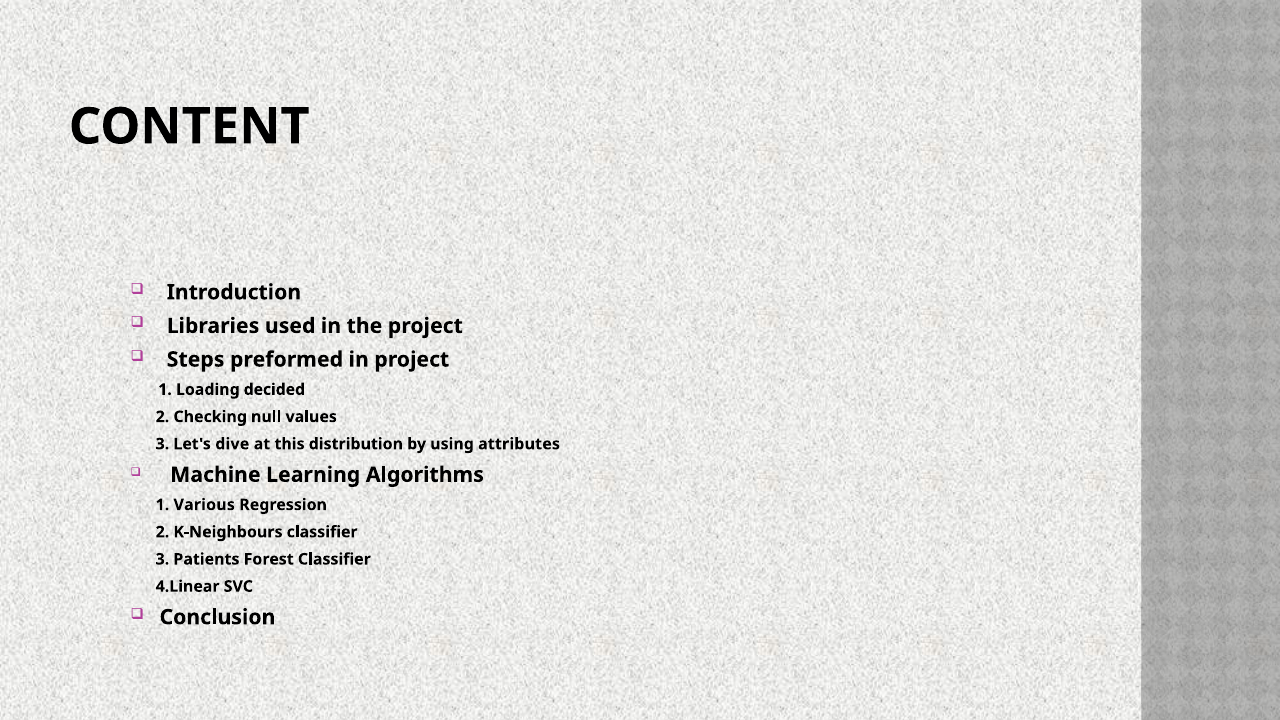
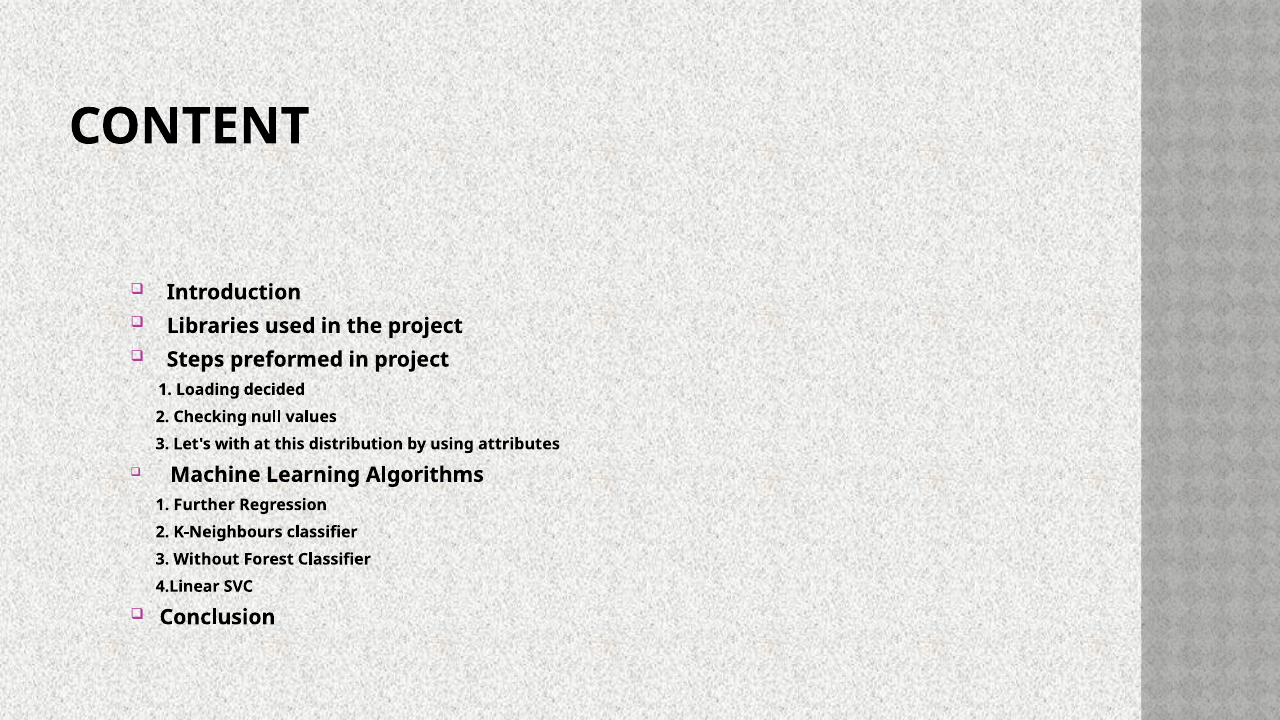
dive: dive -> with
Various: Various -> Further
Patients: Patients -> Without
